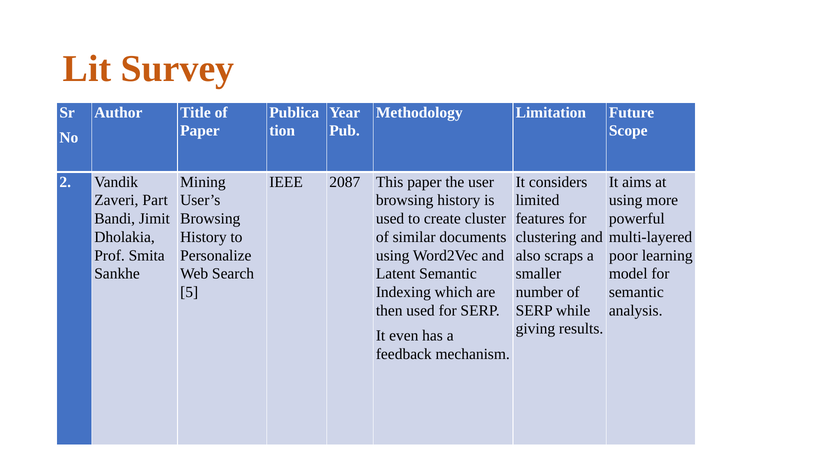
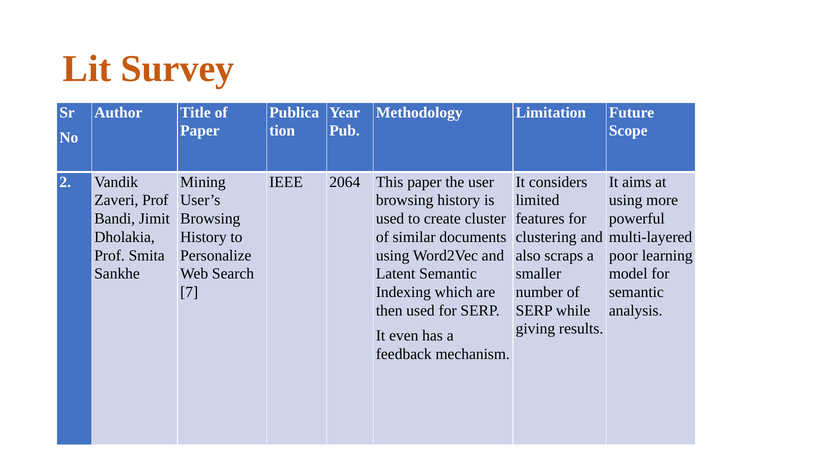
2087: 2087 -> 2064
Zaveri Part: Part -> Prof
5: 5 -> 7
